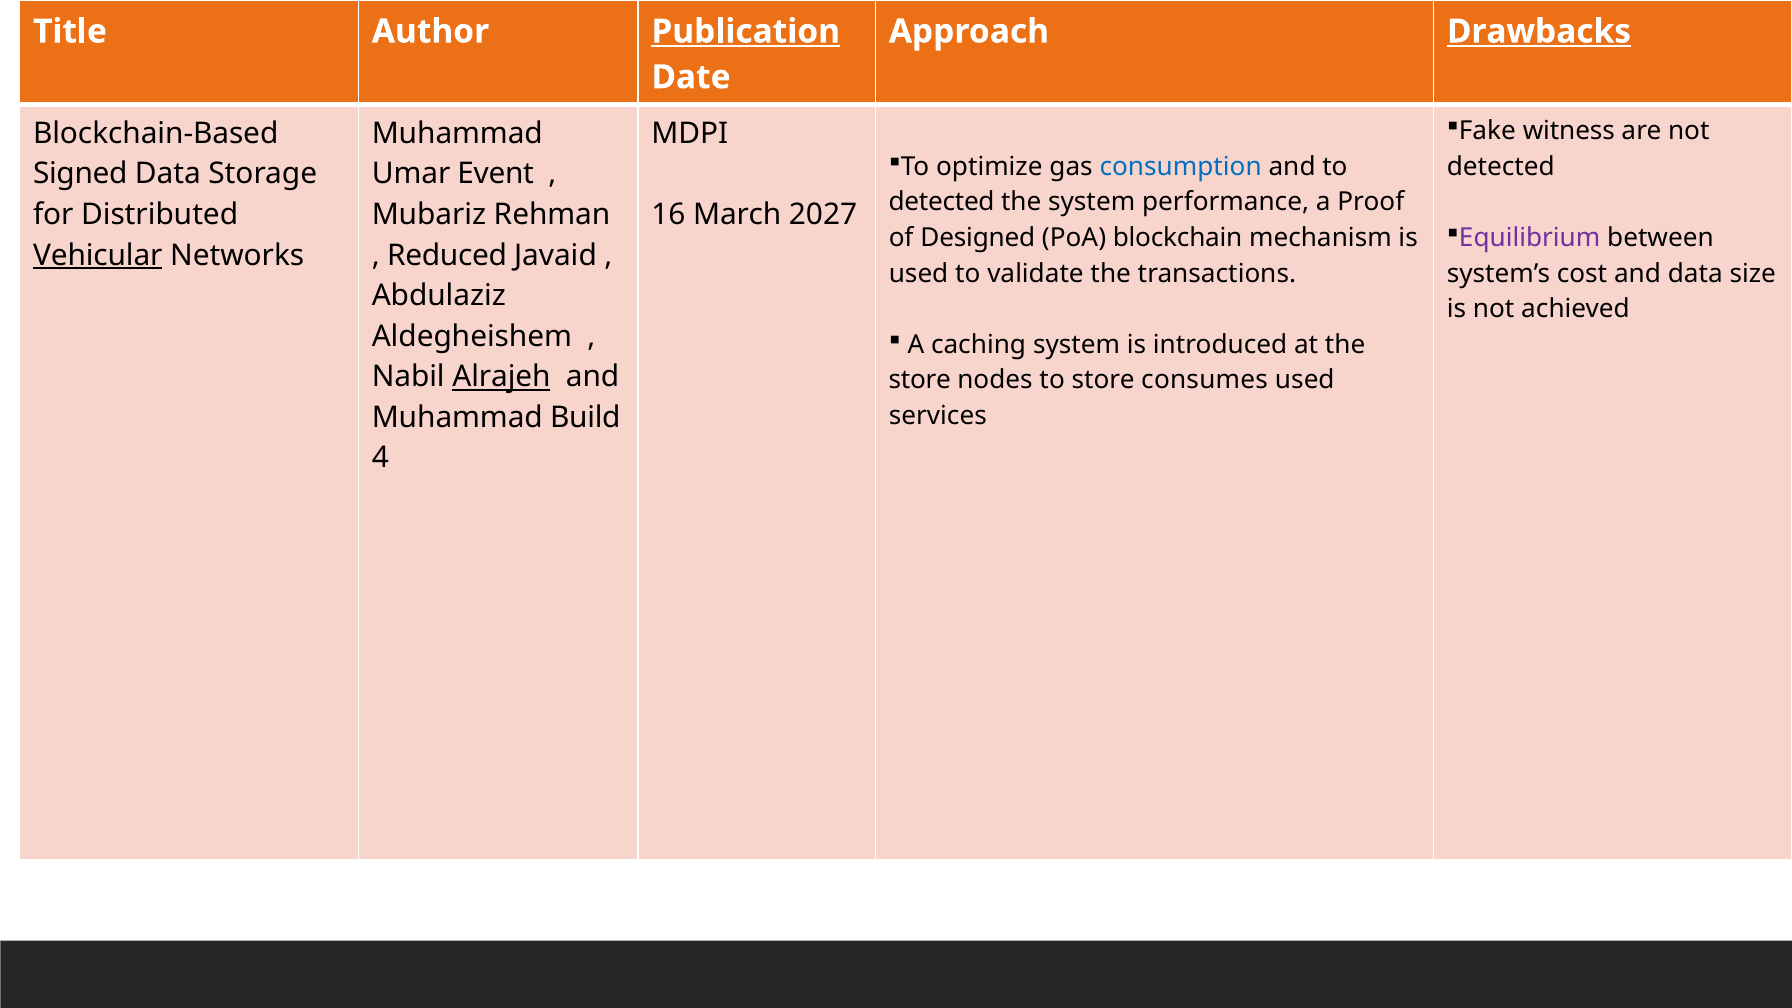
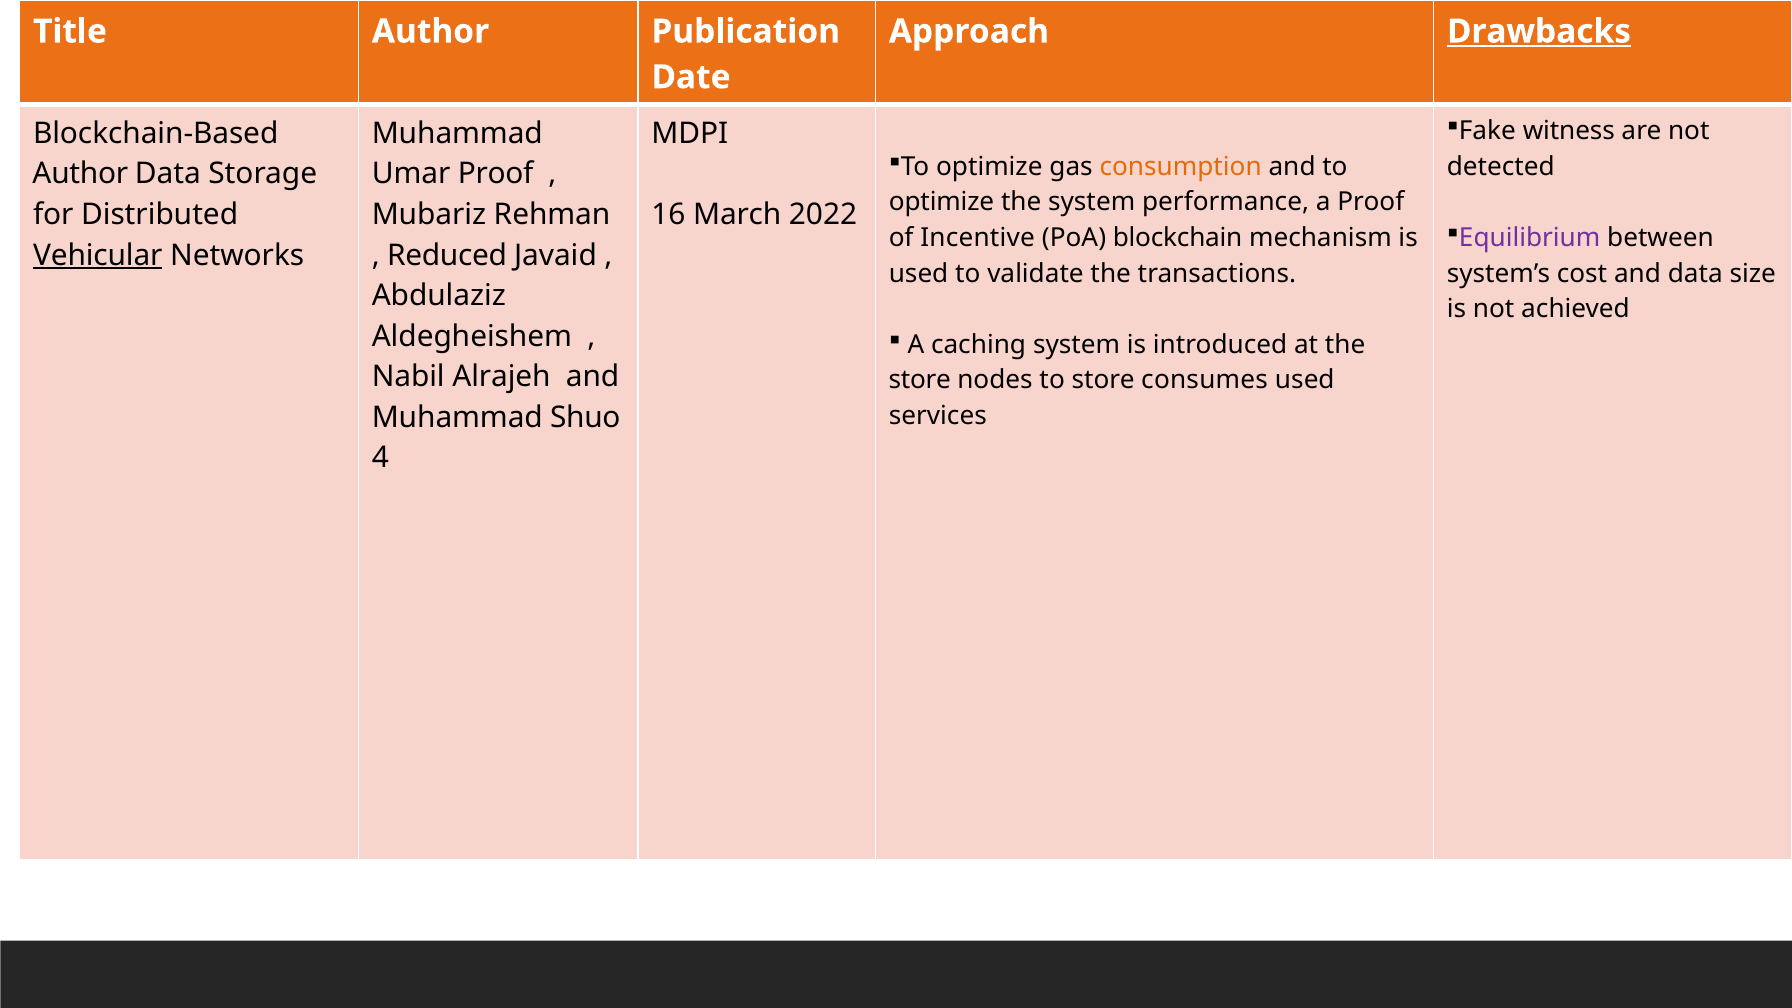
Publication underline: present -> none
consumption colour: blue -> orange
Signed at (80, 174): Signed -> Author
Umar Event: Event -> Proof
detected at (942, 202): detected -> optimize
2027: 2027 -> 2022
Designed: Designed -> Incentive
Alrajeh underline: present -> none
Build: Build -> Shuo
